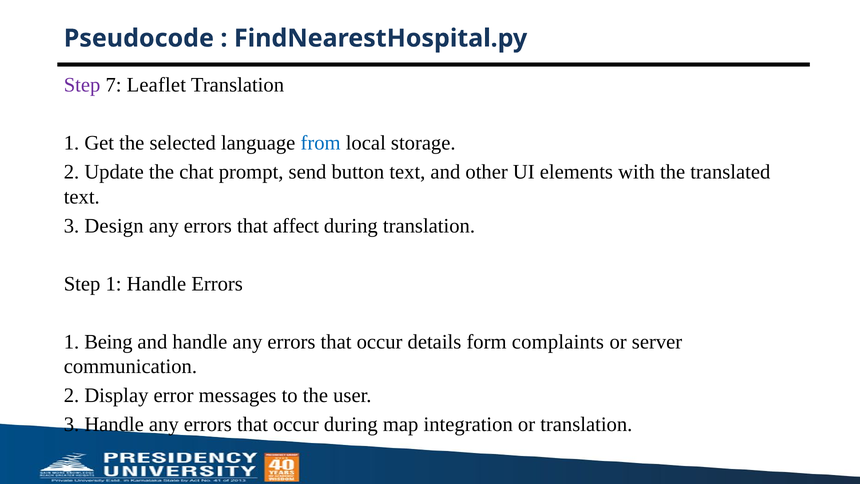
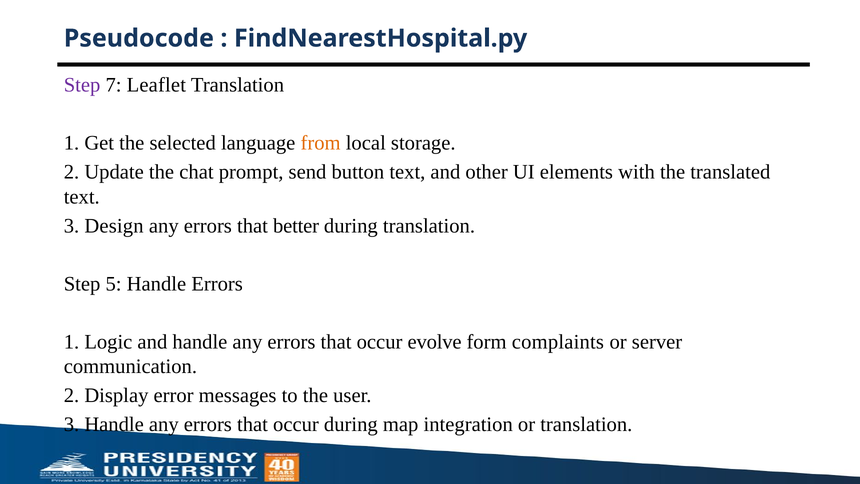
from colour: blue -> orange
affect: affect -> better
Step 1: 1 -> 5
Being: Being -> Logic
details: details -> evolve
